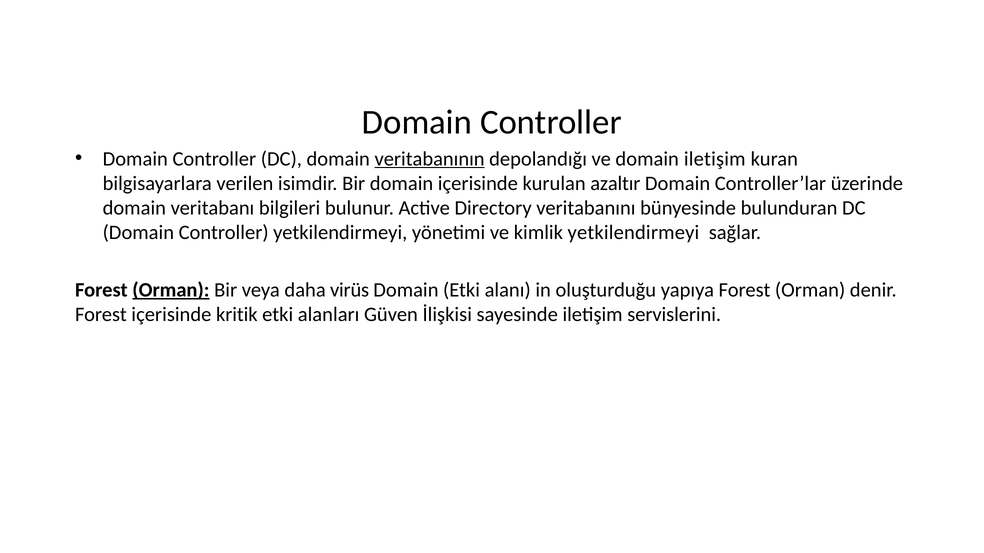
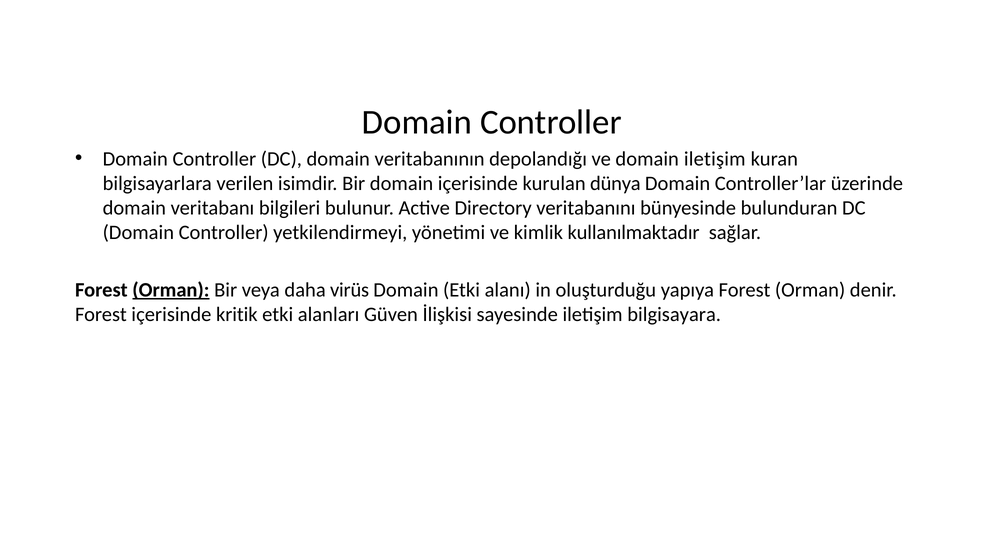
veritabanının underline: present -> none
azaltır: azaltır -> dünya
kimlik yetkilendirmeyi: yetkilendirmeyi -> kullanılmaktadır
servislerini: servislerini -> bilgisayara
